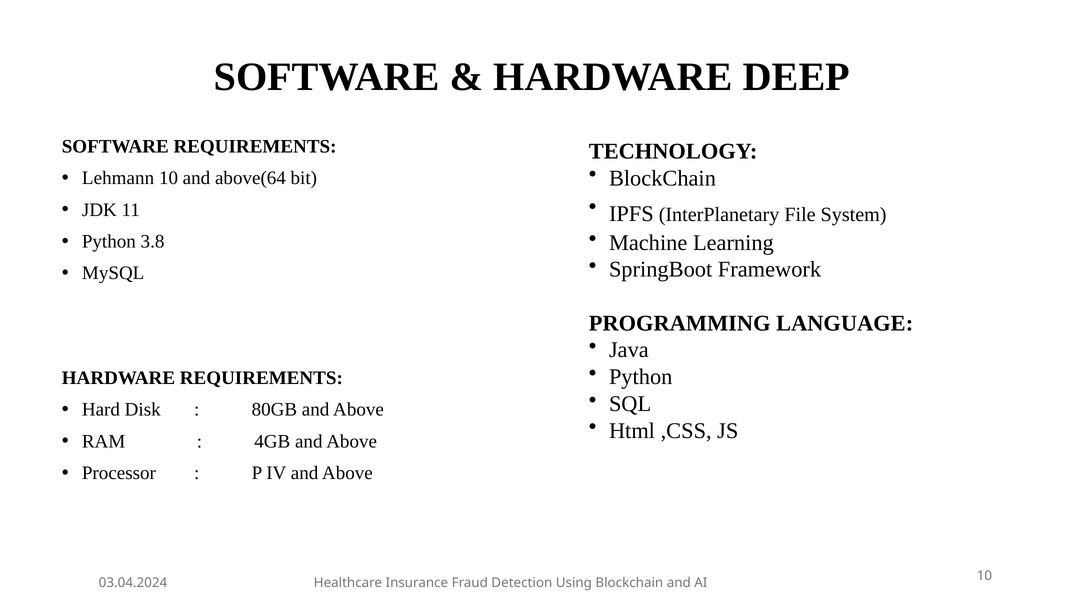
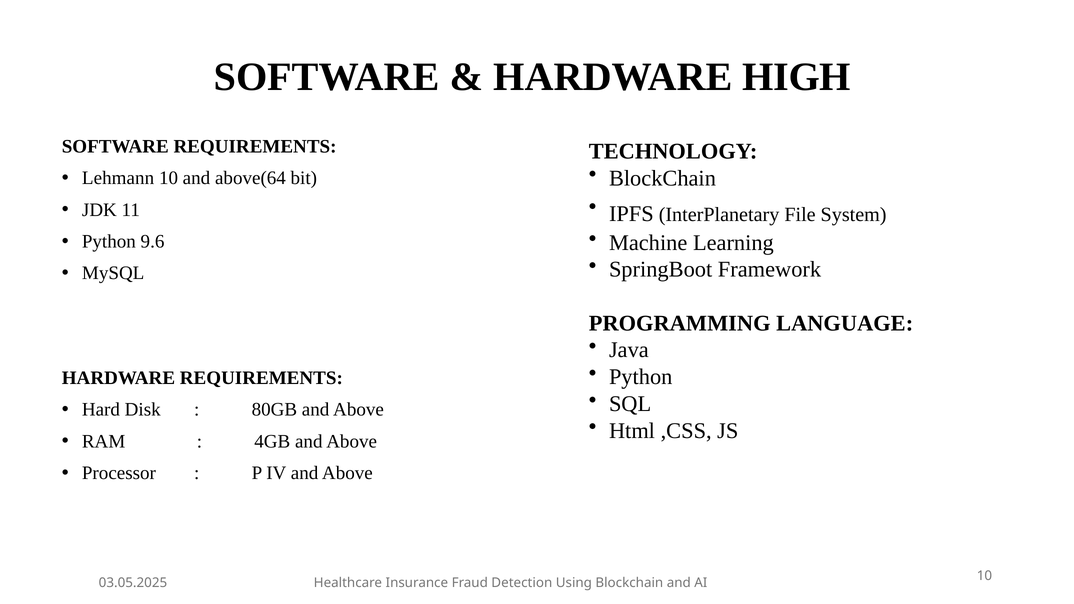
DEEP: DEEP -> HIGH
3.8: 3.8 -> 9.6
03.04.2024: 03.04.2024 -> 03.05.2025
